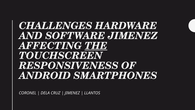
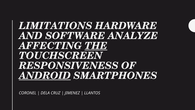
CHALLENGES: CHALLENGES -> LIMITATIONS
SOFTWARE JIMENEZ: JIMENEZ -> ANALYZE
ANDROID underline: none -> present
